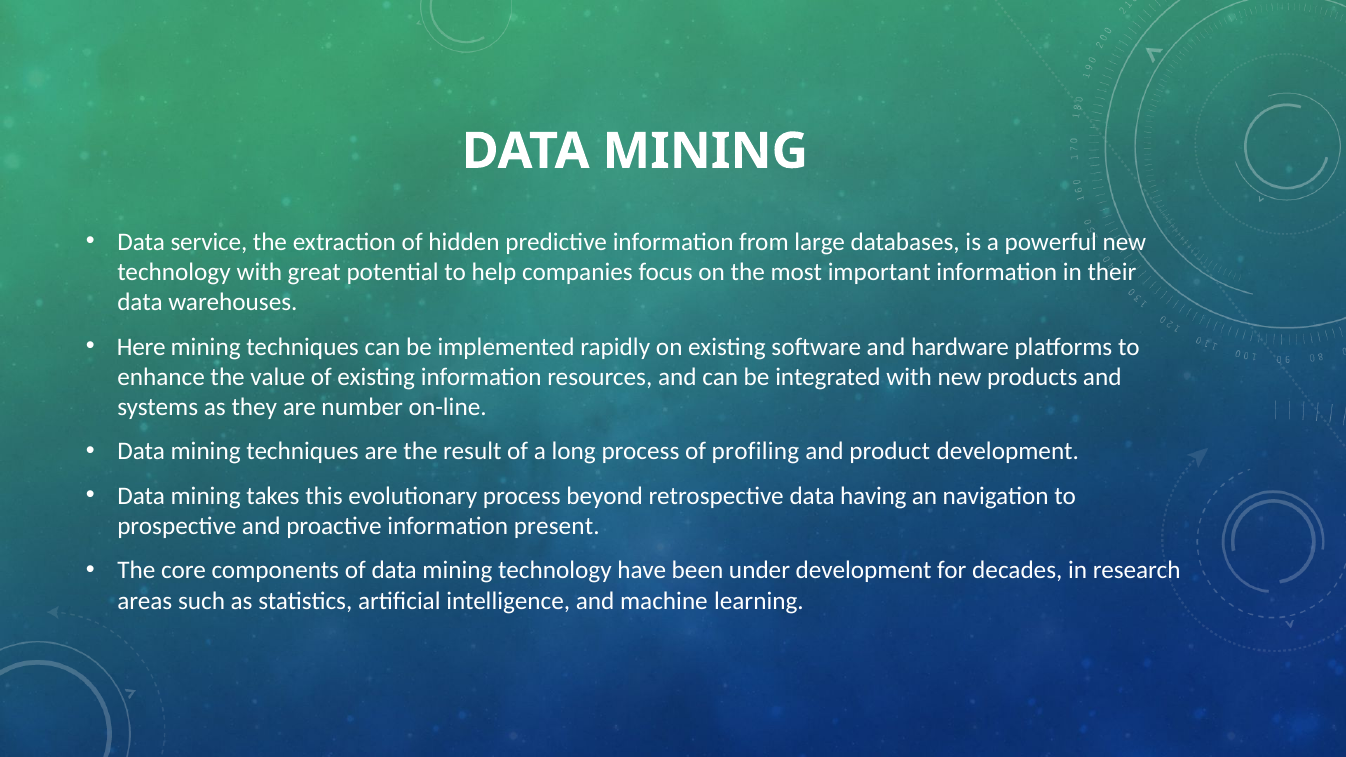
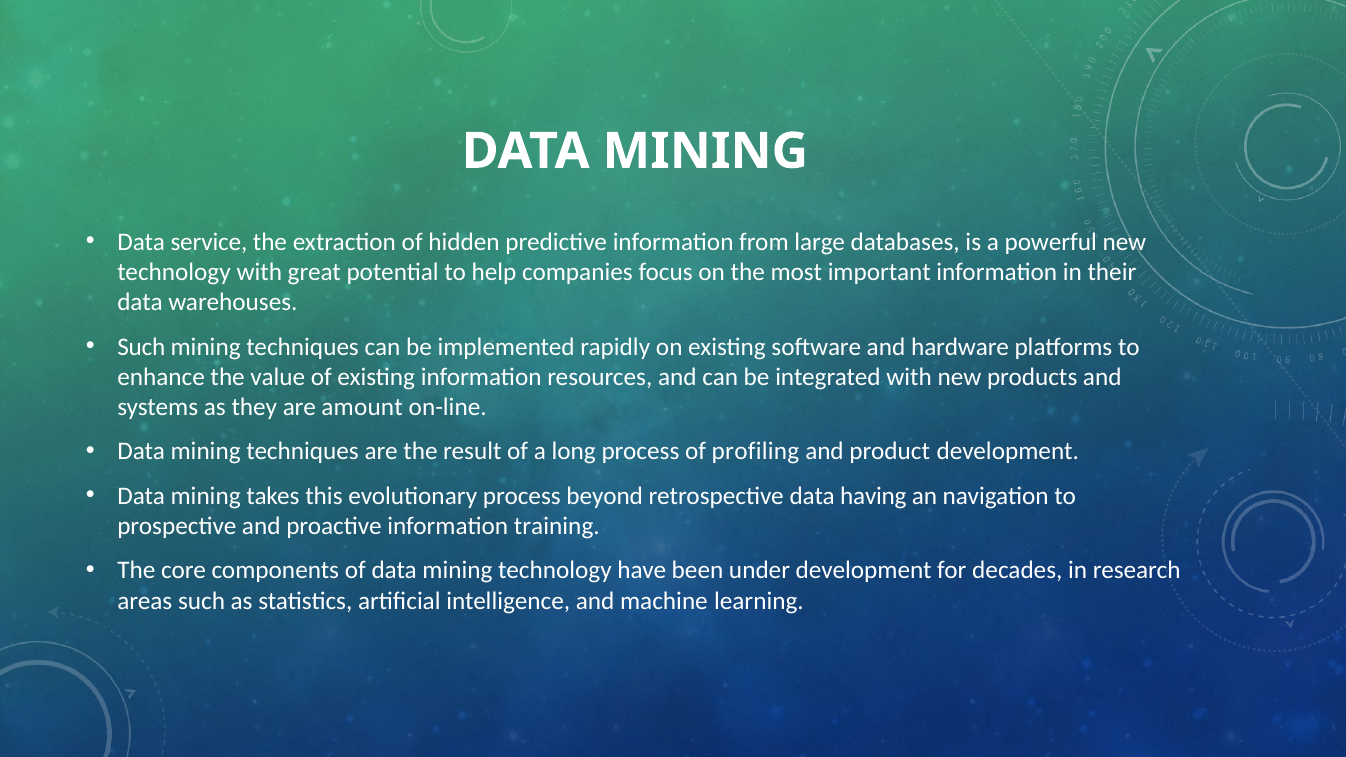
Here at (141, 347): Here -> Such
number: number -> amount
present: present -> training
